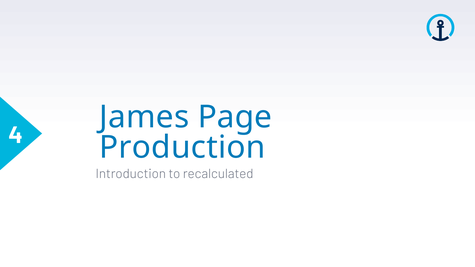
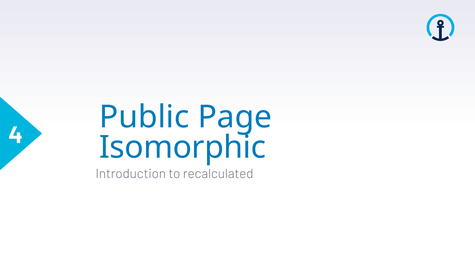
James: James -> Public
Production: Production -> Isomorphic
